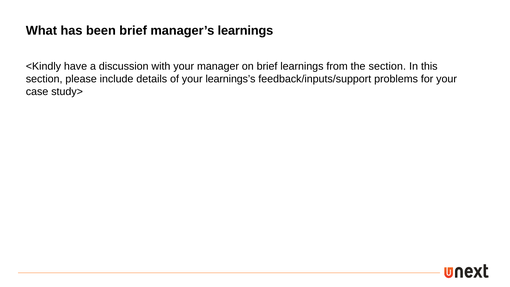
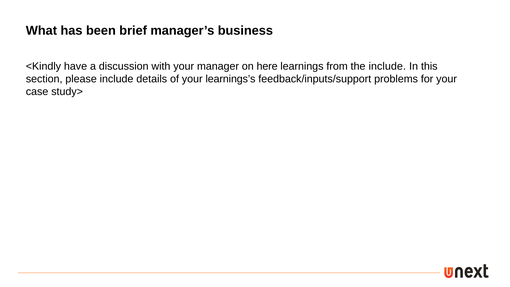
manager’s learnings: learnings -> business
on brief: brief -> here
the section: section -> include
